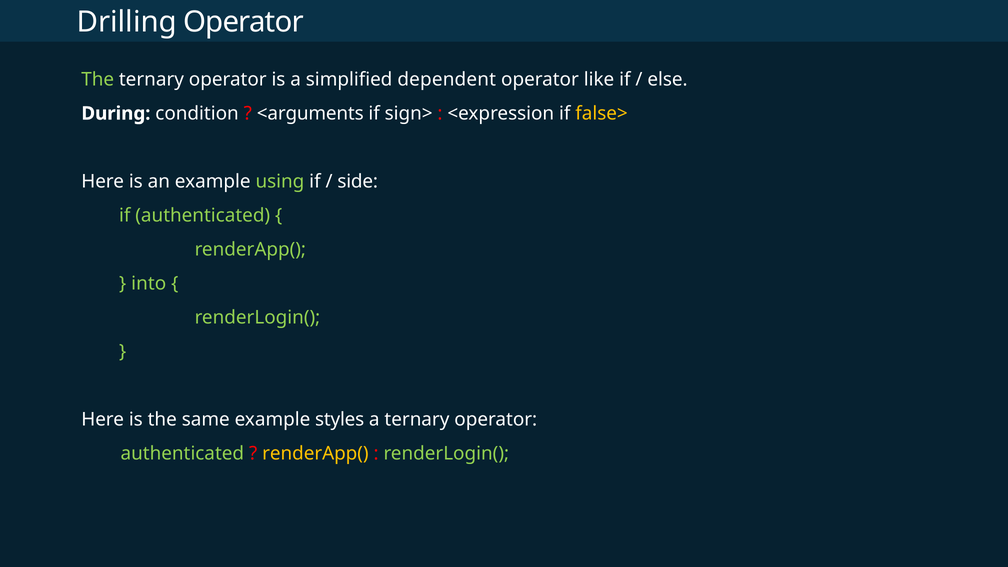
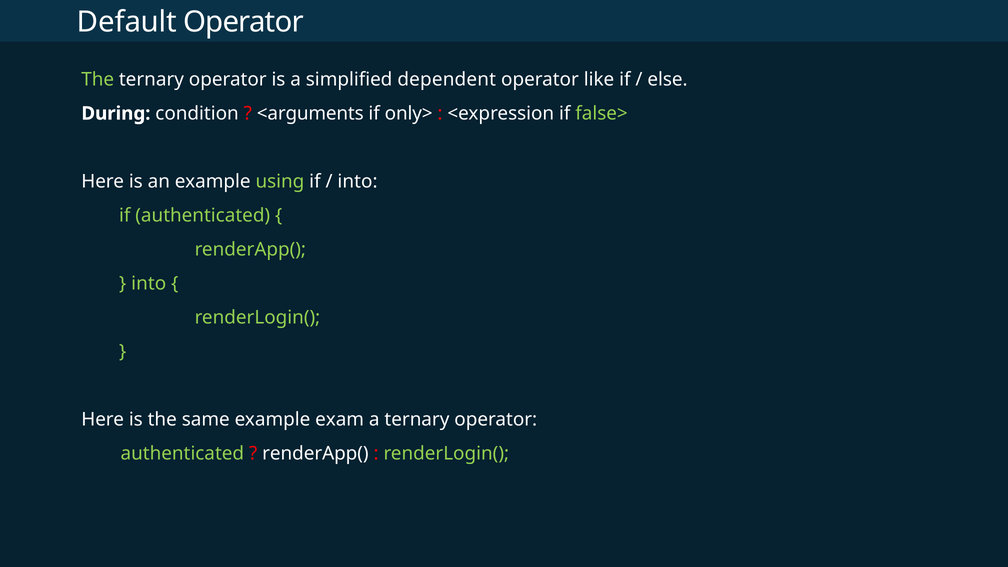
Drilling: Drilling -> Default
sign>: sign> -> only>
false> colour: yellow -> light green
side at (358, 182): side -> into
styles: styles -> exam
renderApp( at (315, 454) colour: yellow -> white
